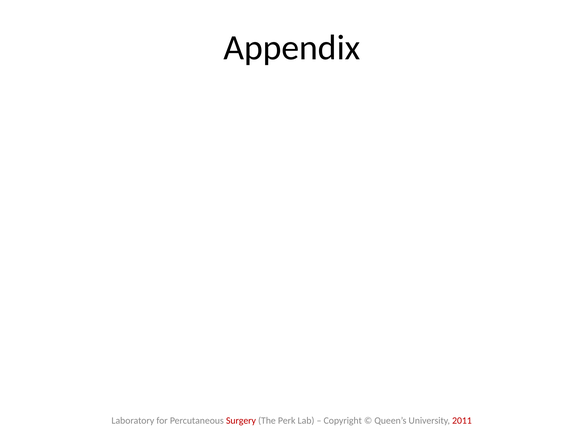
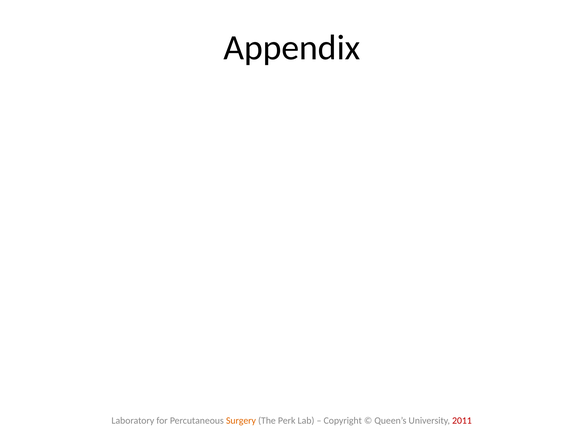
Surgery colour: red -> orange
